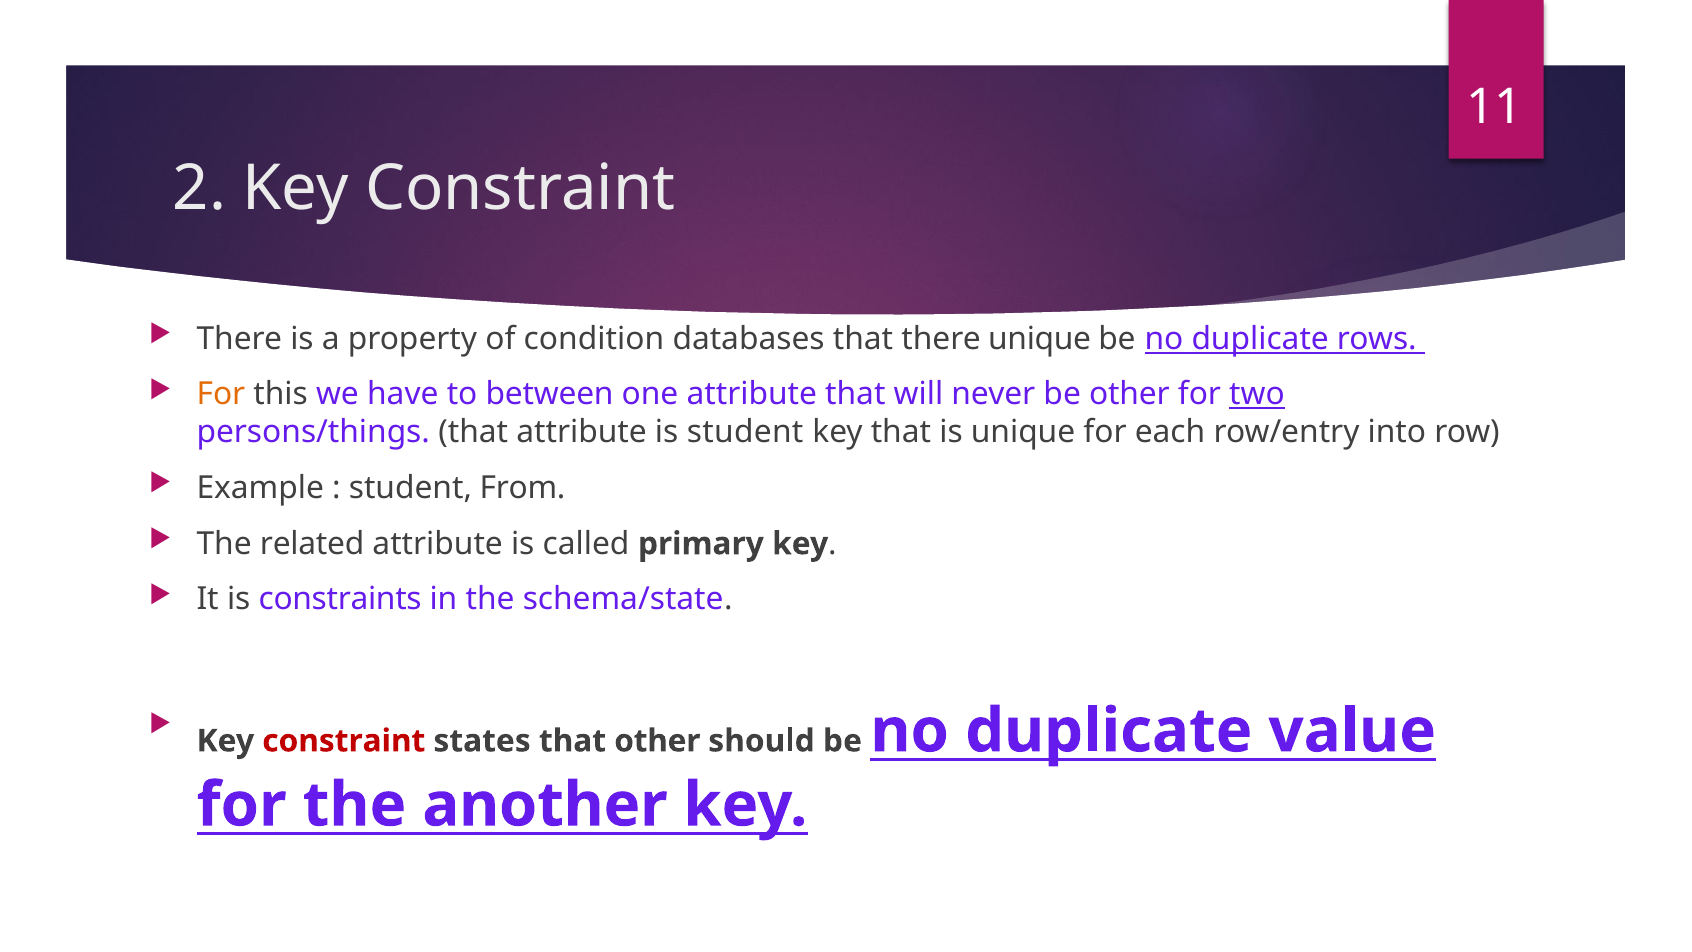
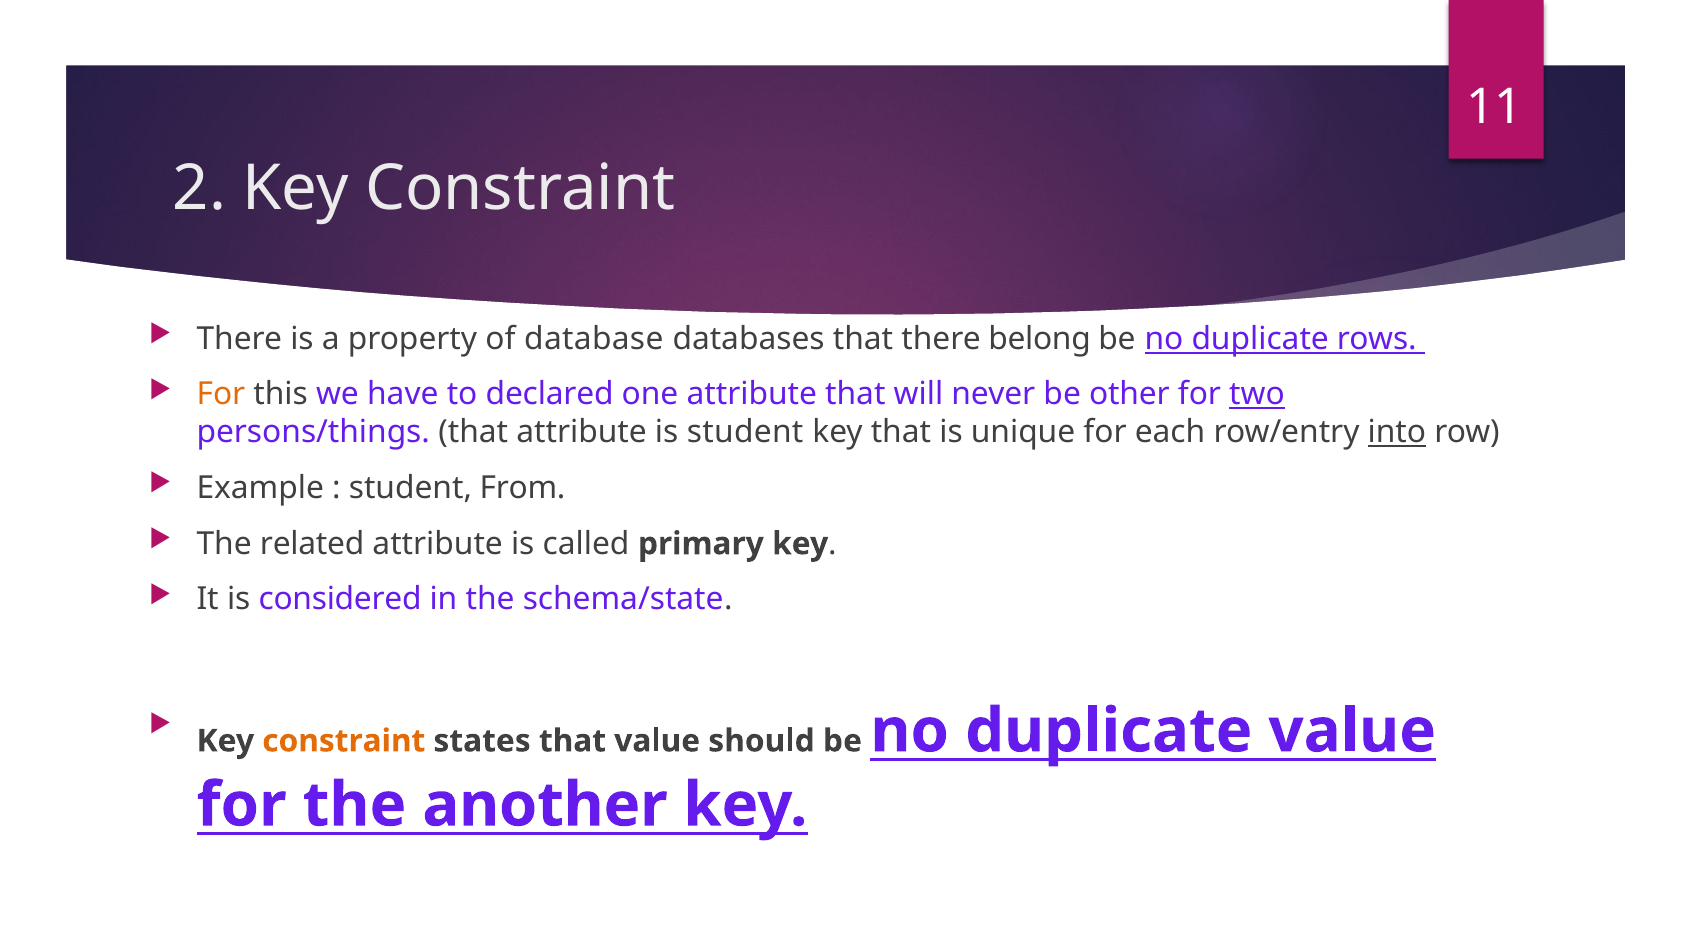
condition: condition -> database
there unique: unique -> belong
between: between -> declared
into underline: none -> present
constraints: constraints -> considered
constraint at (344, 741) colour: red -> orange
that other: other -> value
